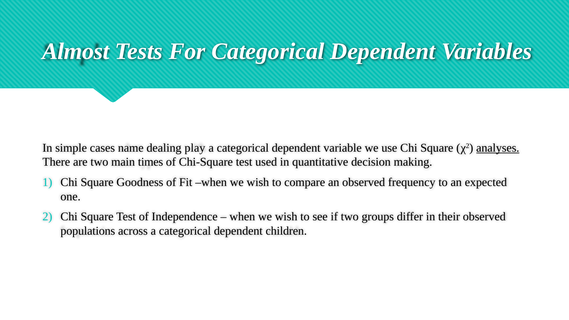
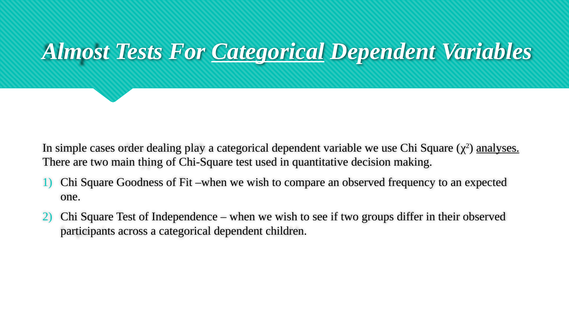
Categorical at (268, 51) underline: none -> present
name: name -> order
times: times -> thing
populations: populations -> participants
